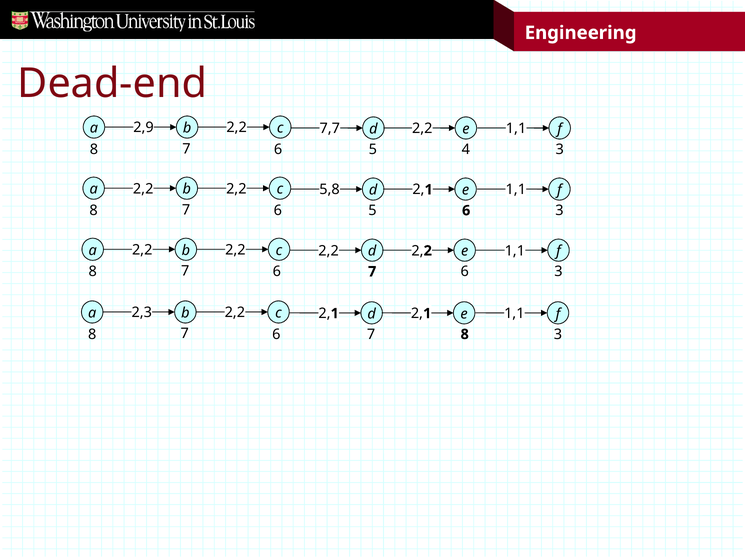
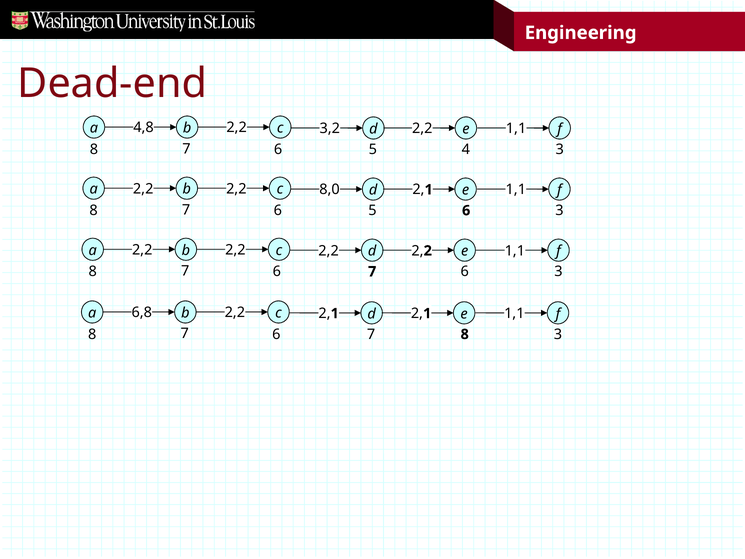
2,9: 2,9 -> 4,8
7,7: 7,7 -> 3,2
5,8: 5,8 -> 8,0
2,3: 2,3 -> 6,8
